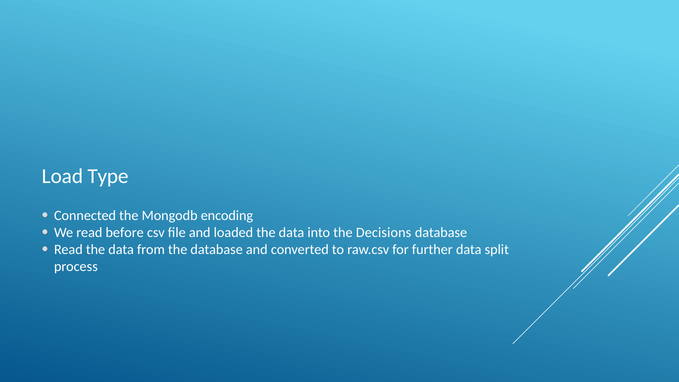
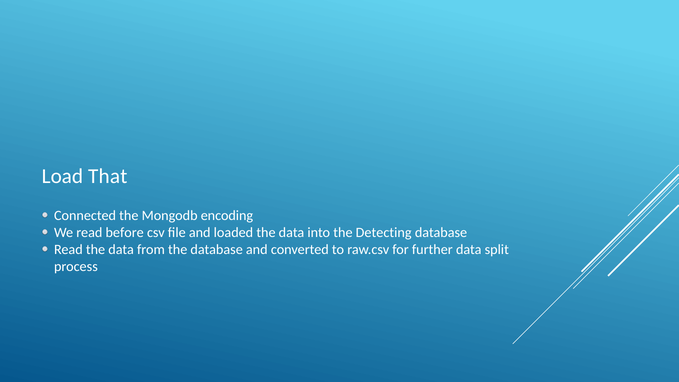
Type: Type -> That
Decisions: Decisions -> Detecting
